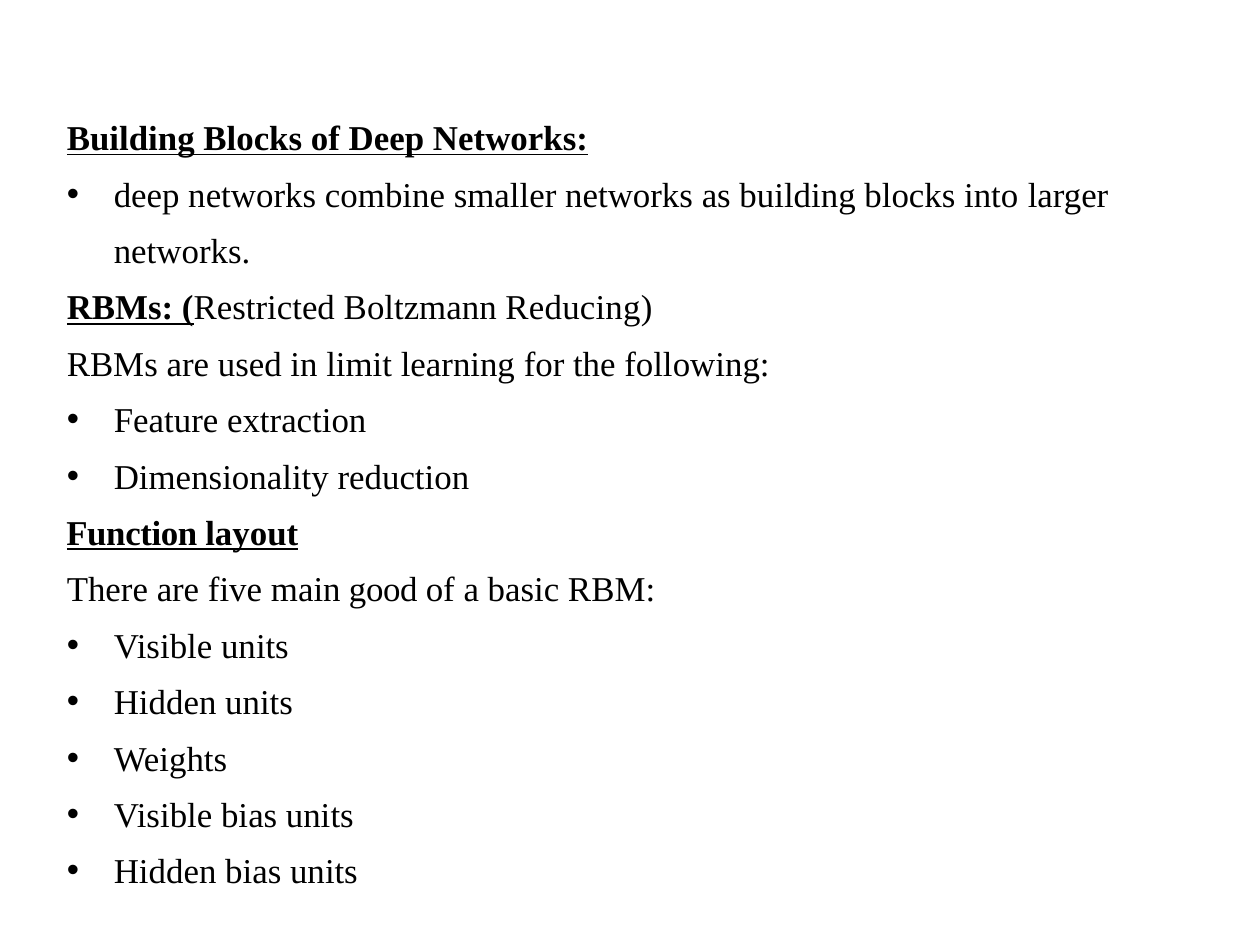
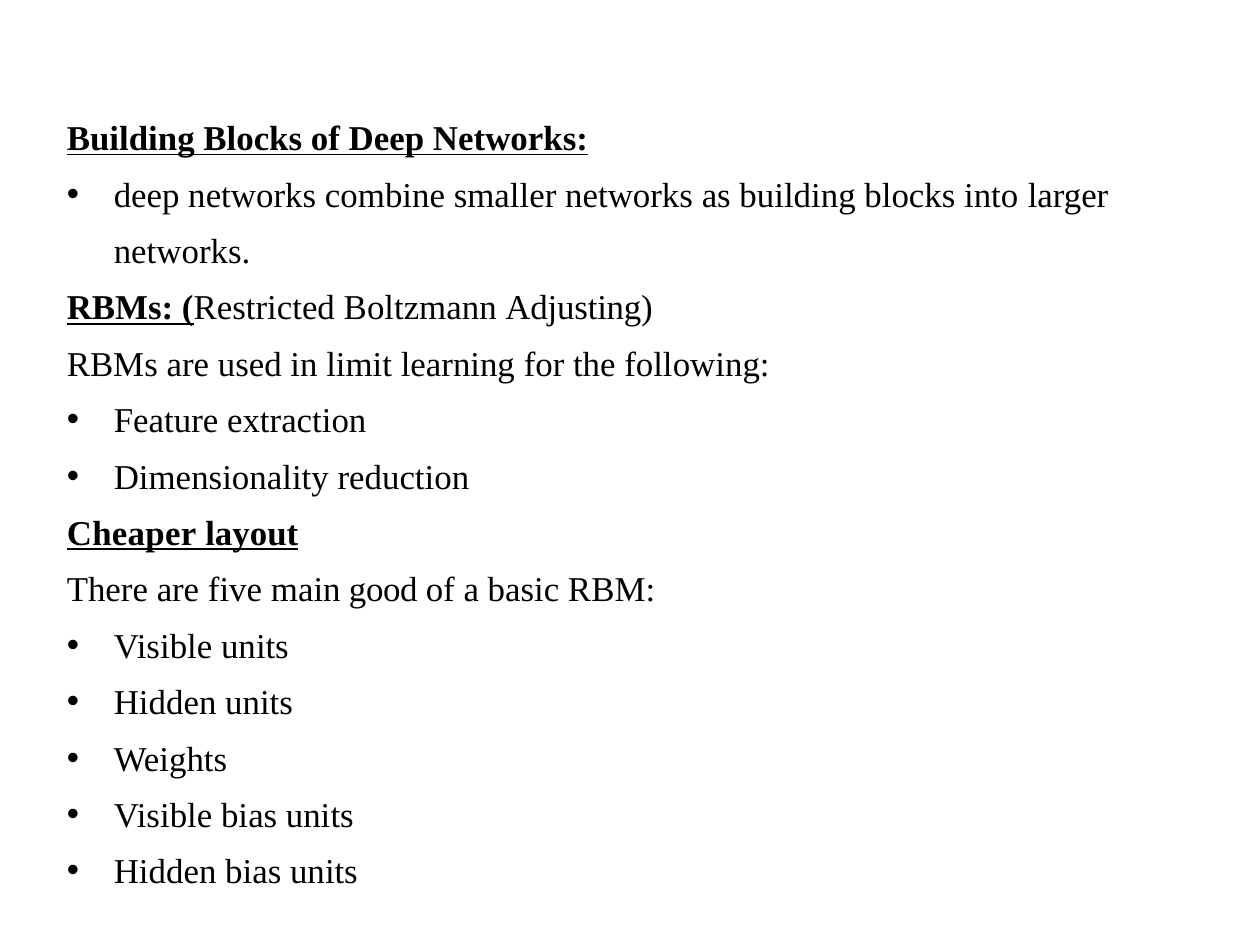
Reducing: Reducing -> Adjusting
Function: Function -> Cheaper
